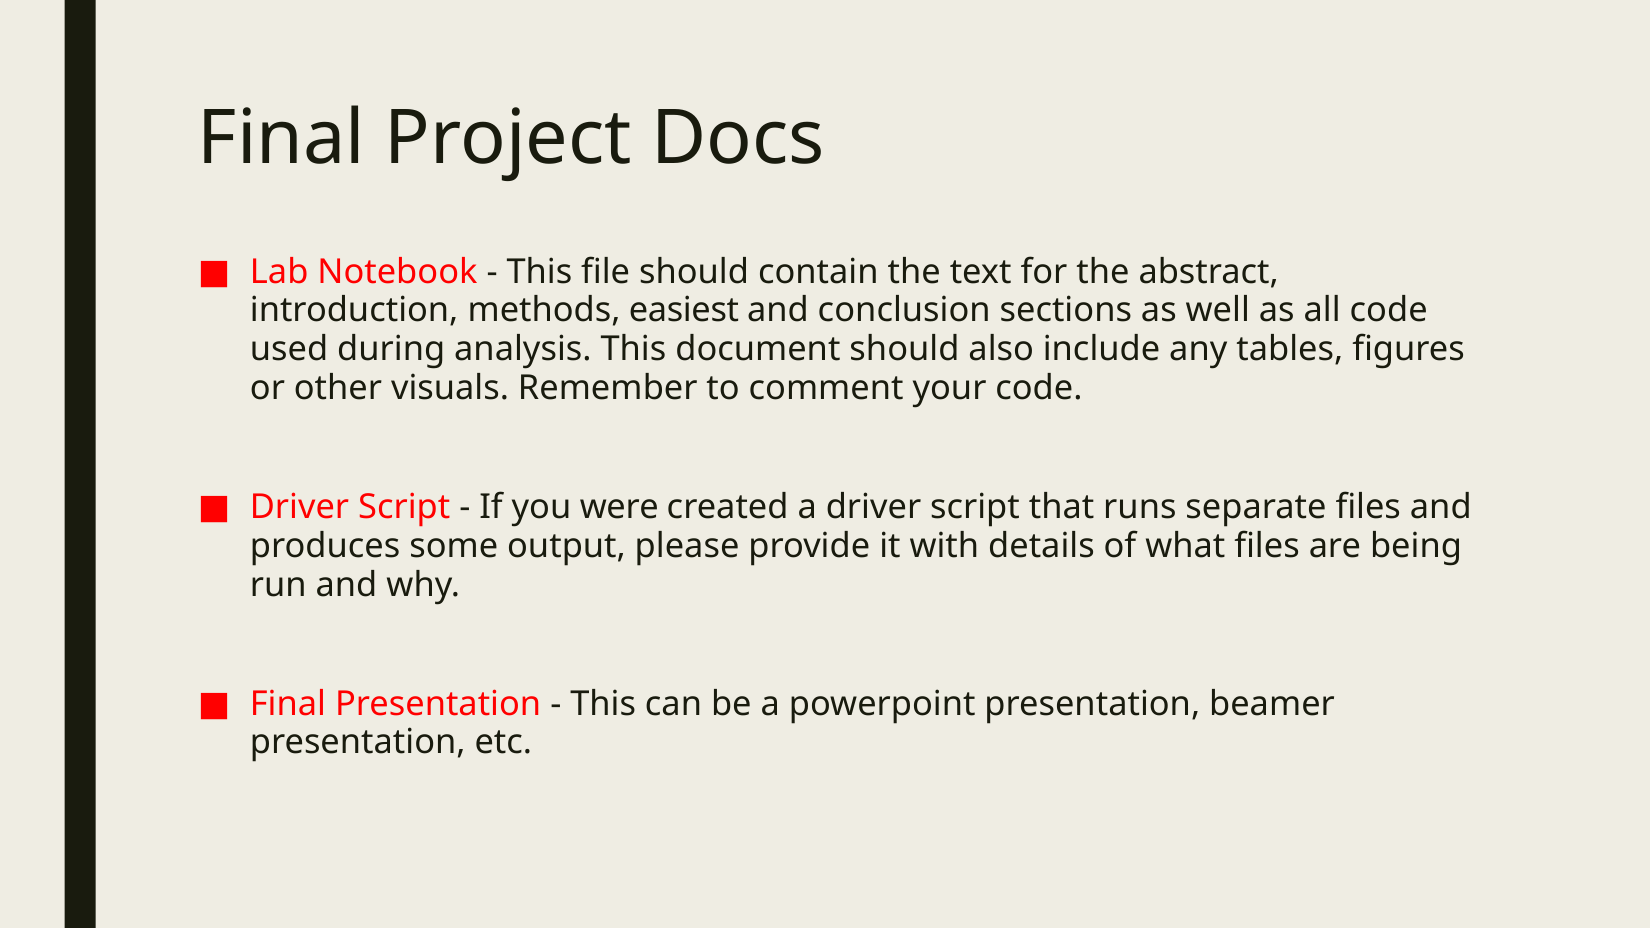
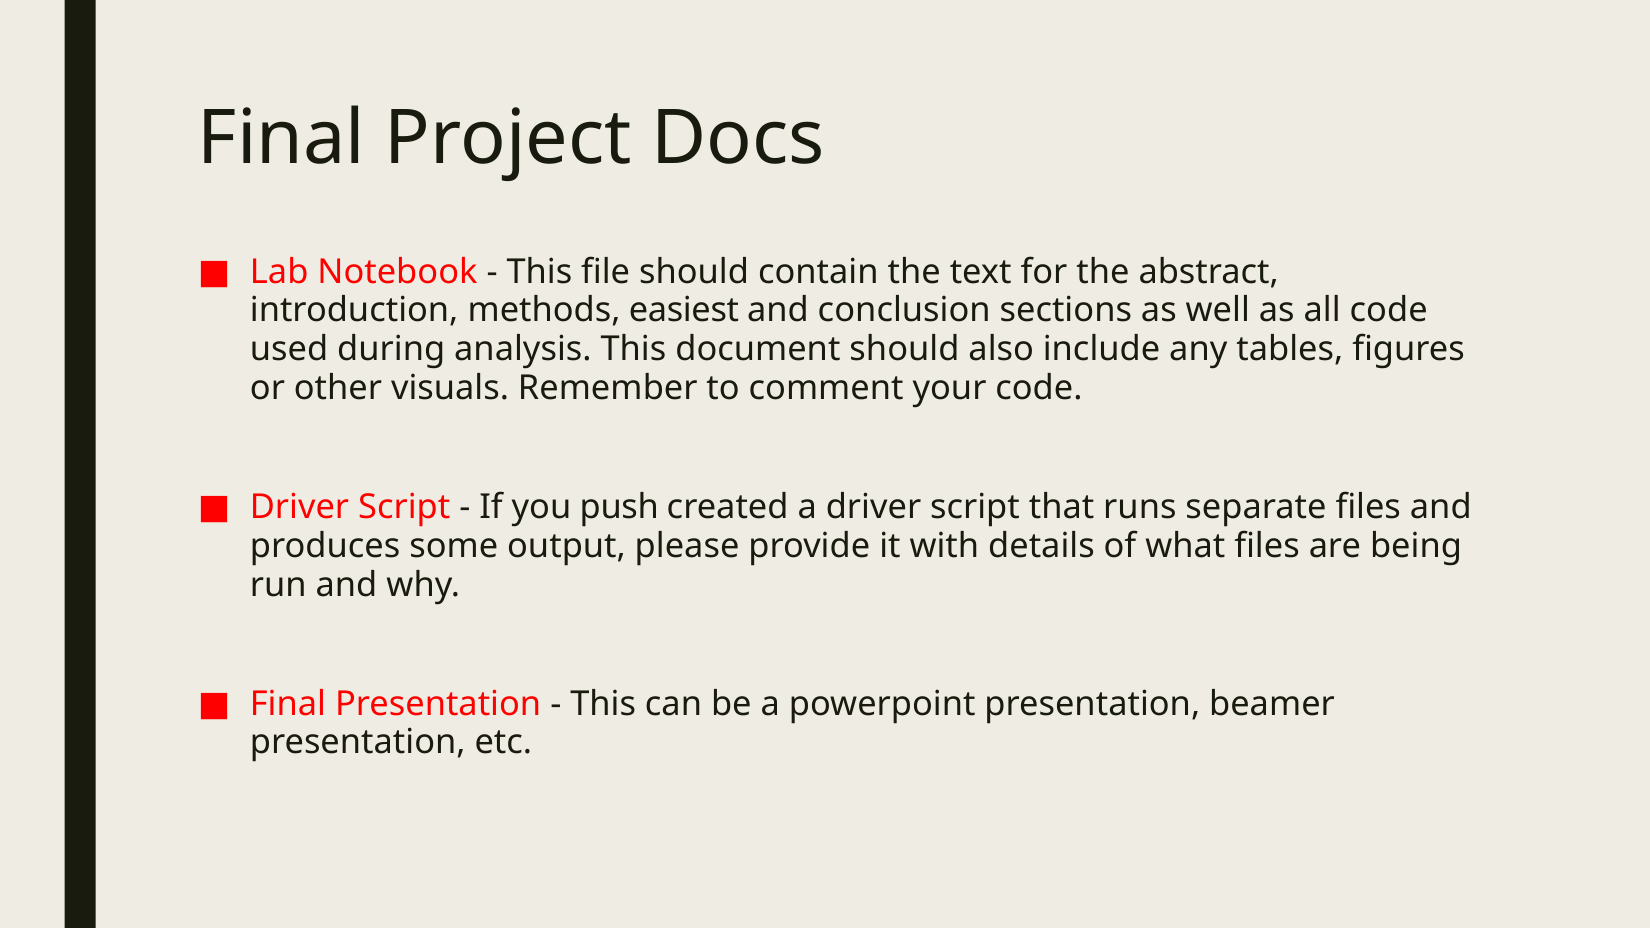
were: were -> push
